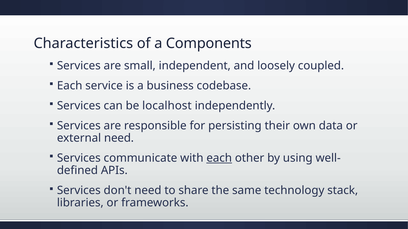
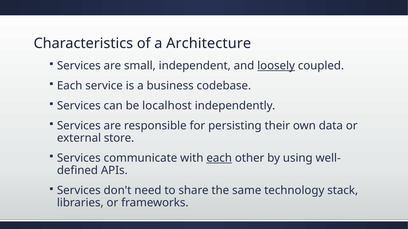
Components: Components -> Architecture
loosely underline: none -> present
external need: need -> store
